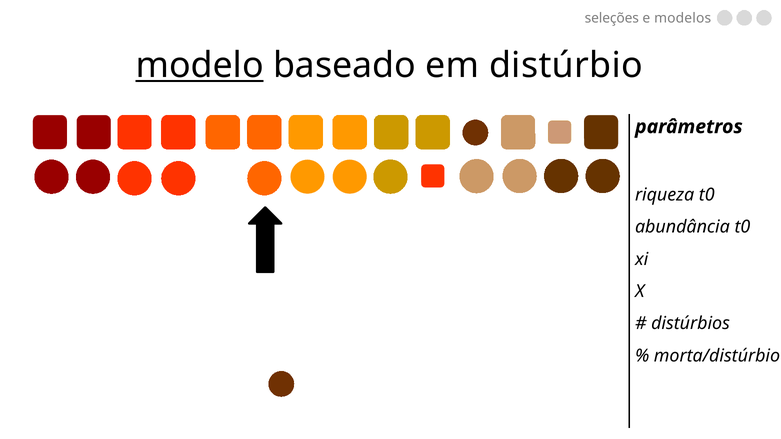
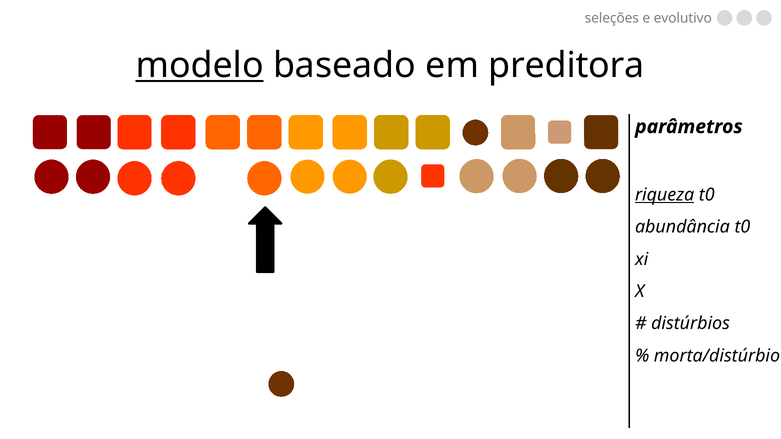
modelos: modelos -> evolutivo
distúrbio: distúrbio -> preditora
riqueza underline: none -> present
